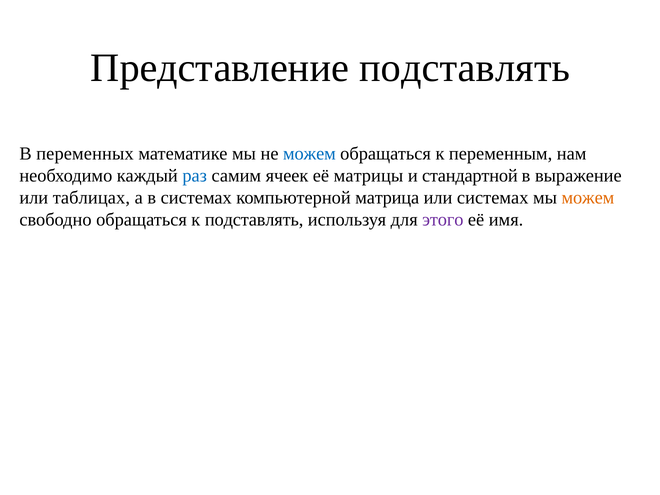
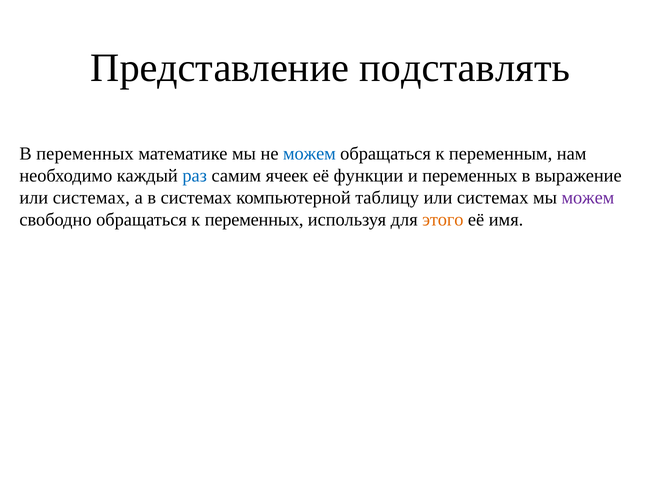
матрицы: матрицы -> функции
и стандартной: стандартной -> переменных
таблицах at (91, 198): таблицах -> системах
матрица: матрица -> таблицу
можем at (588, 198) colour: orange -> purple
к подставлять: подставлять -> переменных
этого colour: purple -> orange
